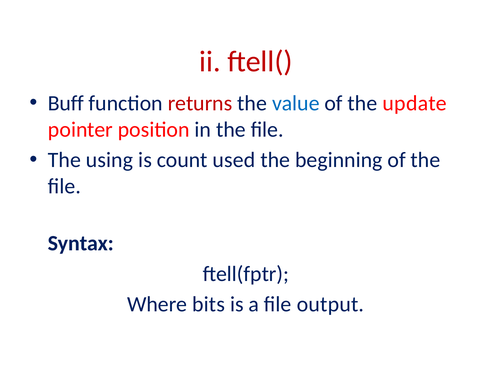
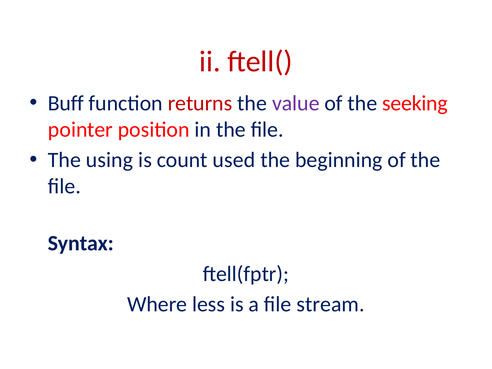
value colour: blue -> purple
update: update -> seeking
bits: bits -> less
output: output -> stream
